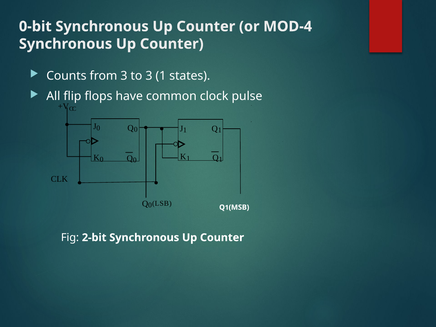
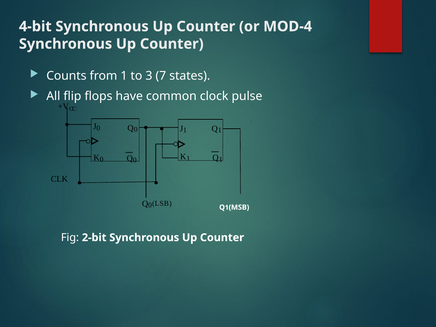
0-bit: 0-bit -> 4-bit
from 3: 3 -> 1
3 1: 1 -> 7
